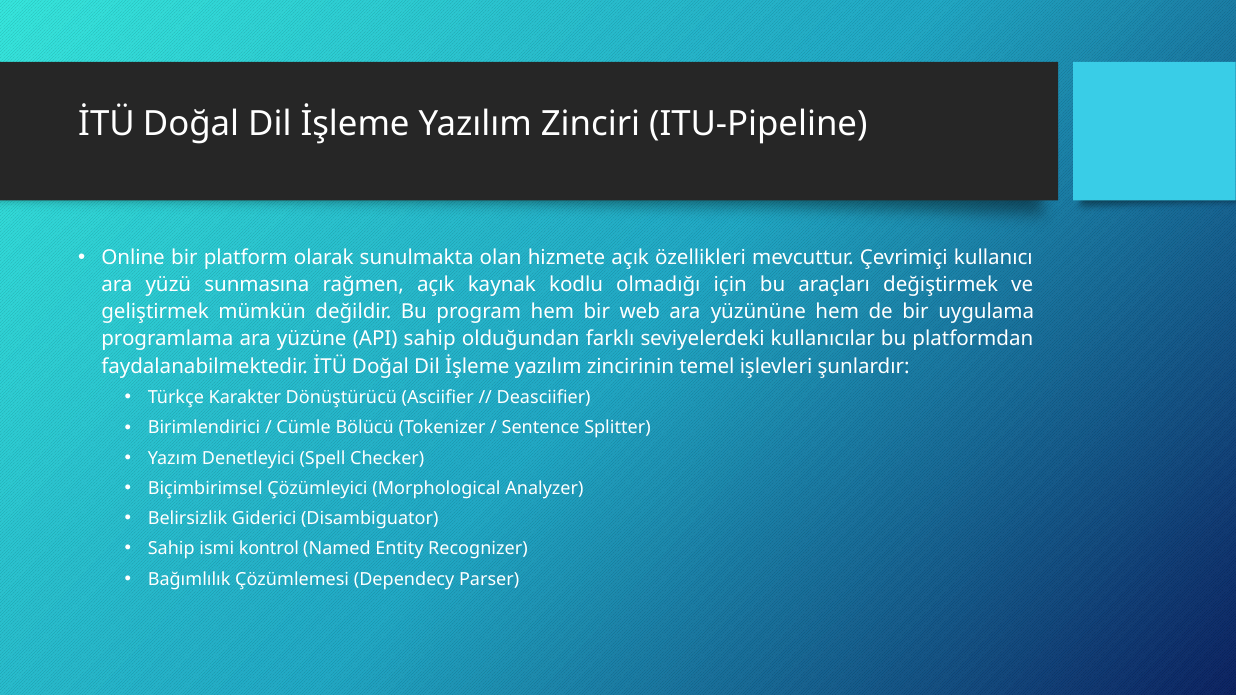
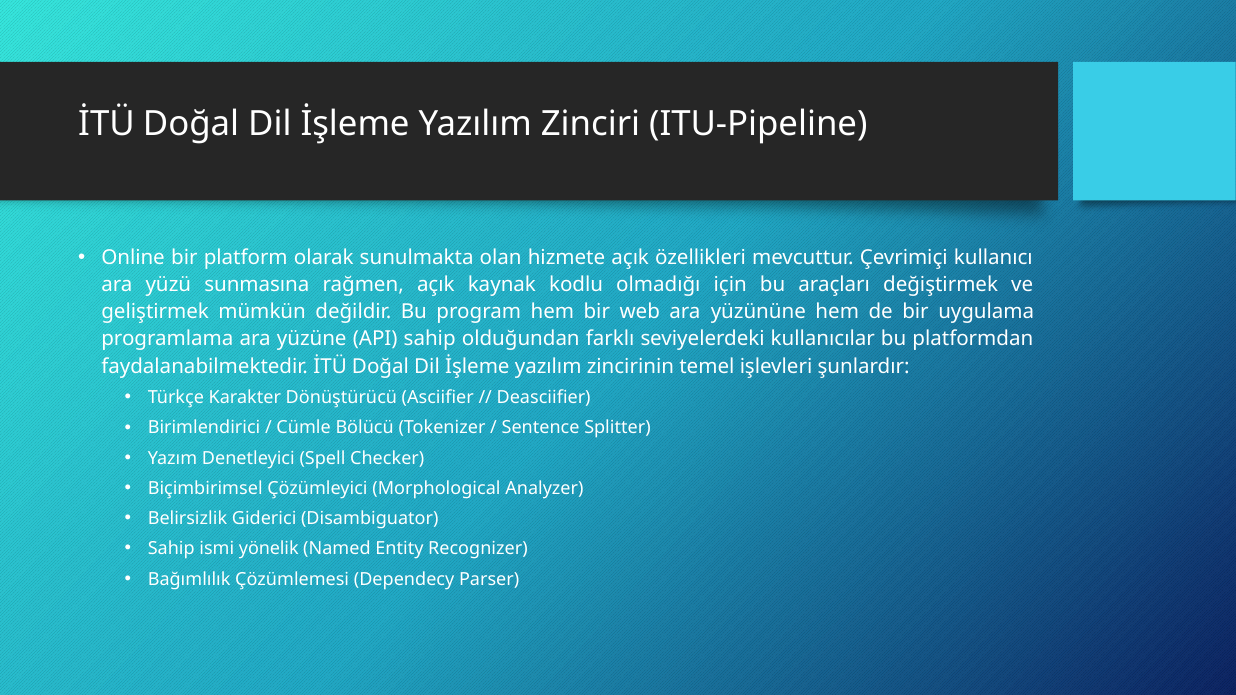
kontrol: kontrol -> yönelik
